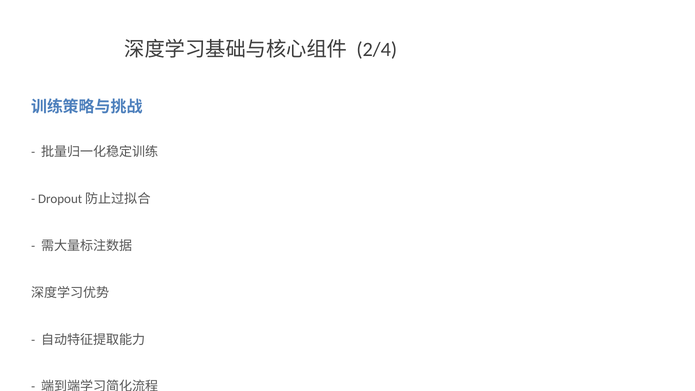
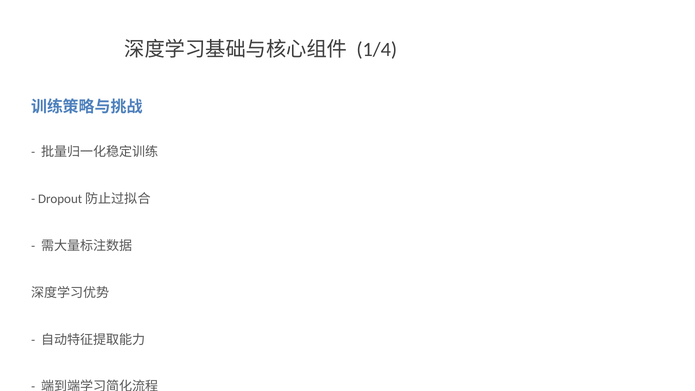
2/4: 2/4 -> 1/4
